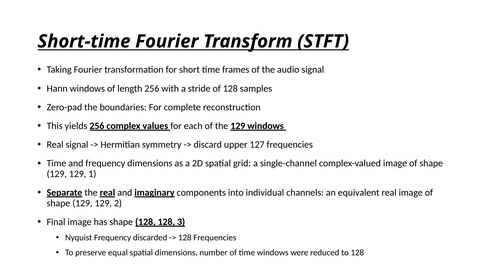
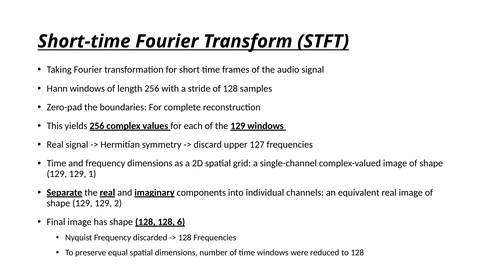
3: 3 -> 6
